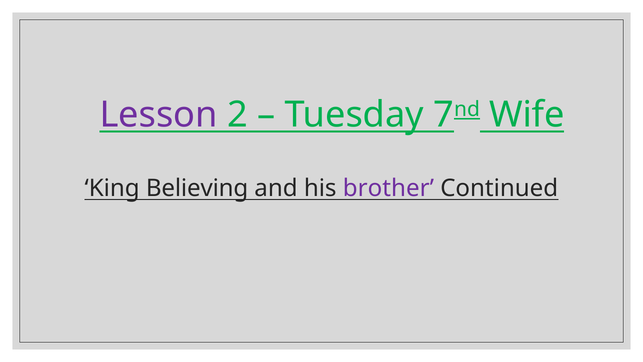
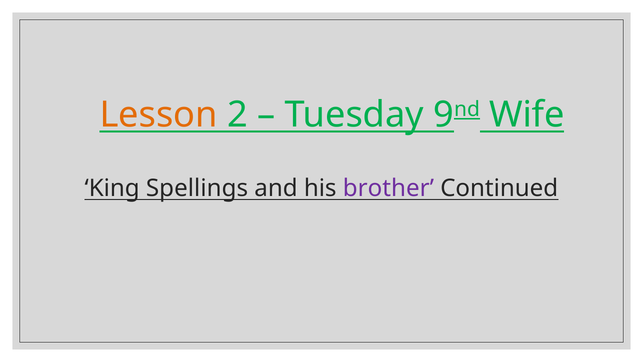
Lesson colour: purple -> orange
7: 7 -> 9
Believing: Believing -> Spellings
